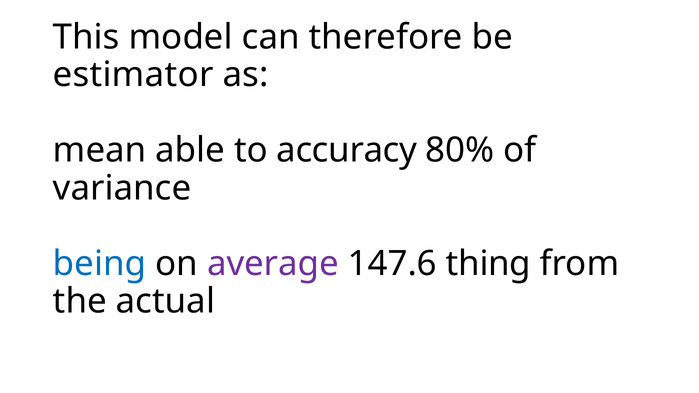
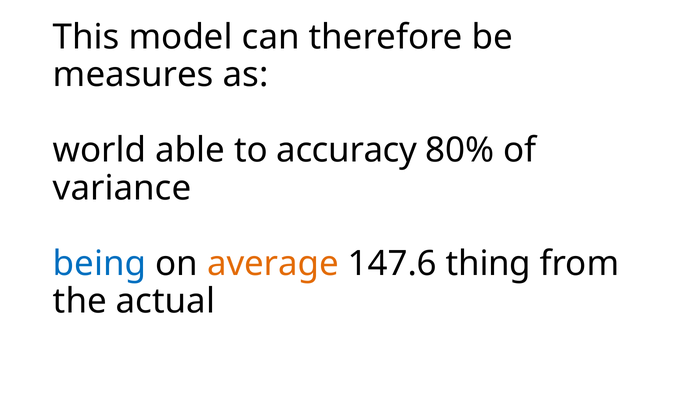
estimator: estimator -> measures
mean: mean -> world
average colour: purple -> orange
